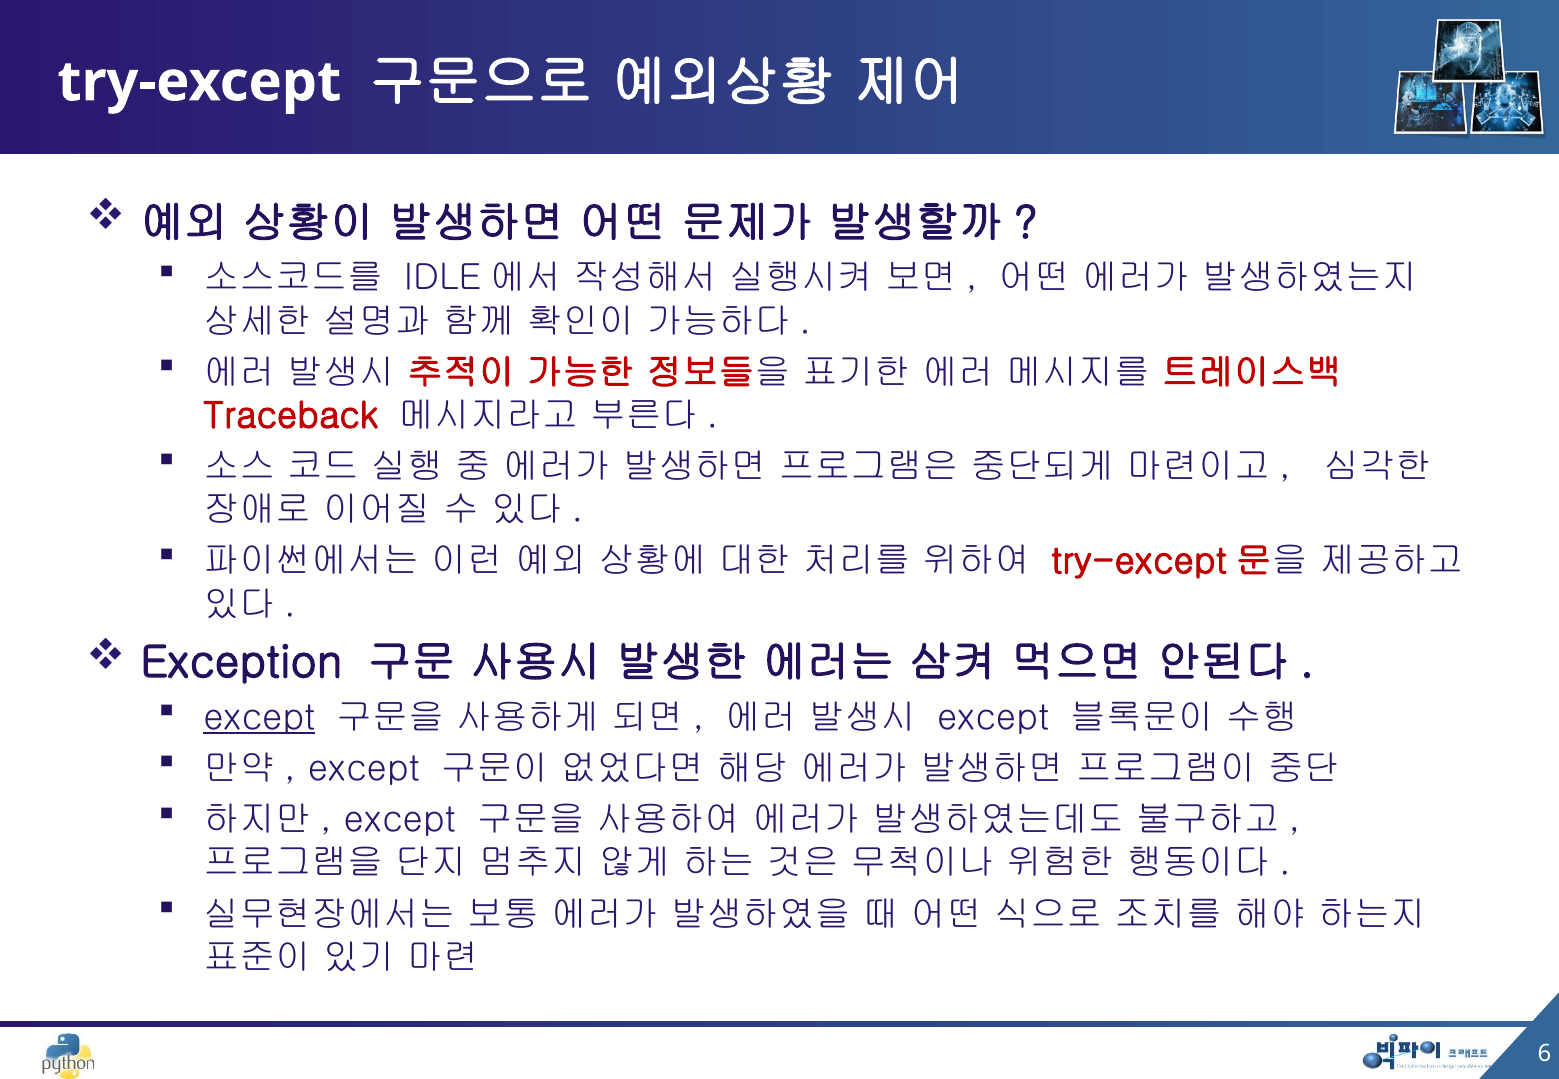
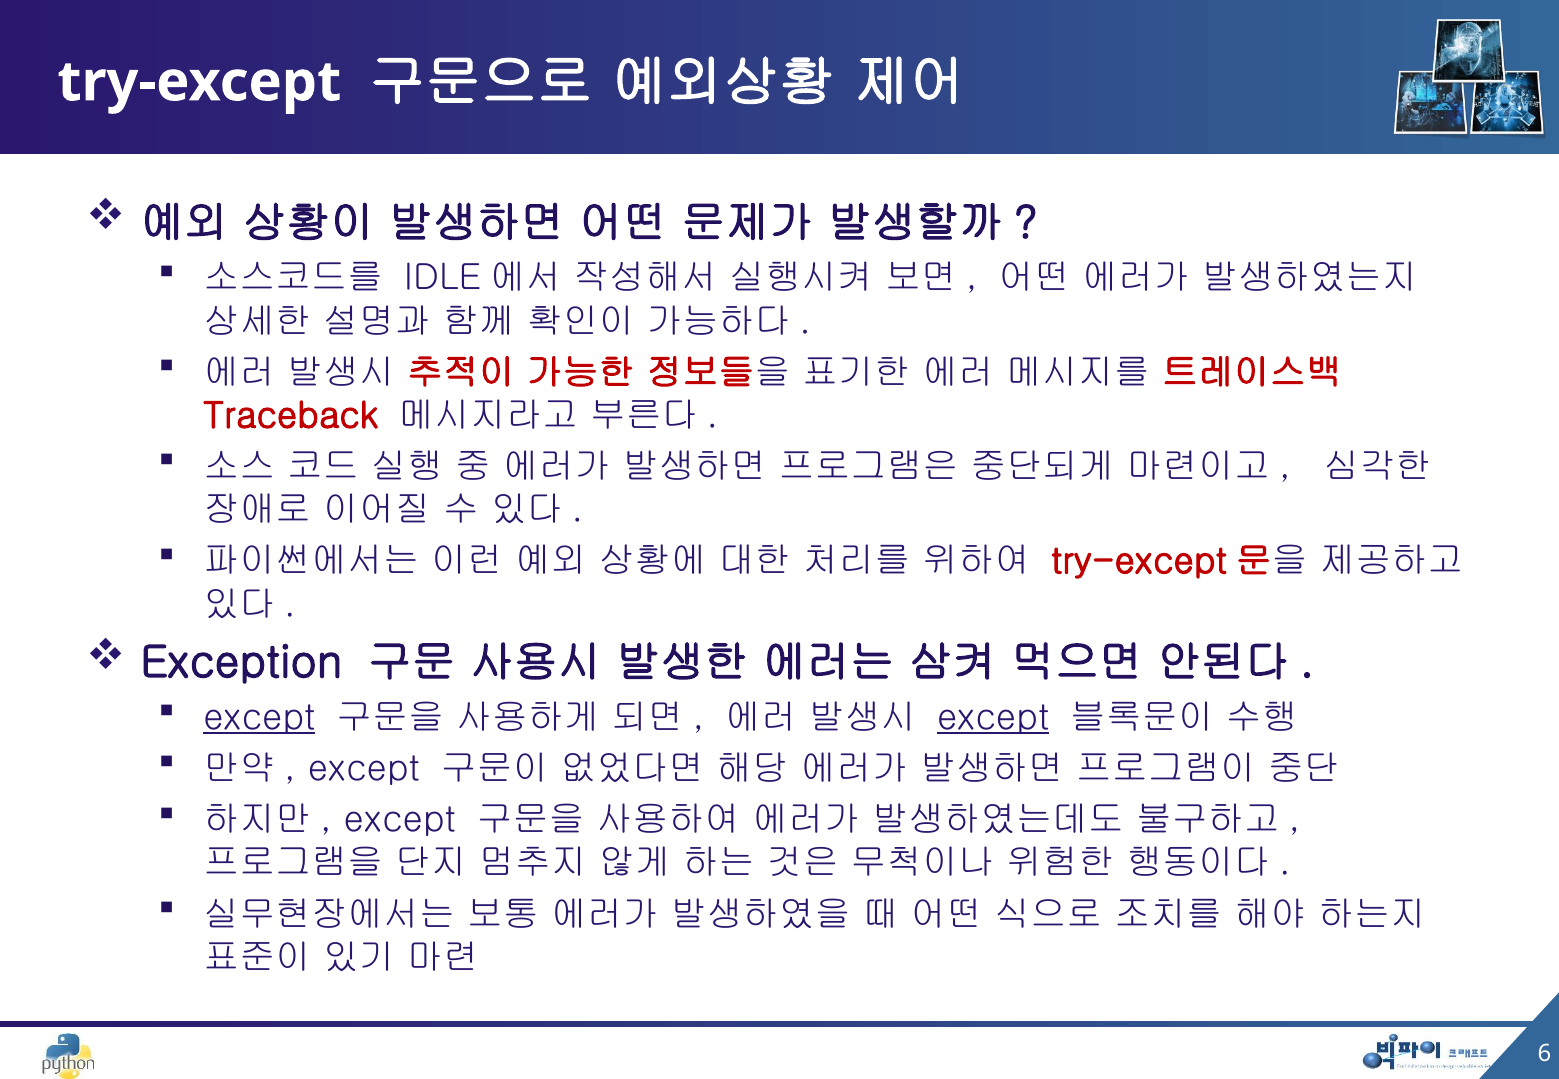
except at (993, 718) underline: none -> present
